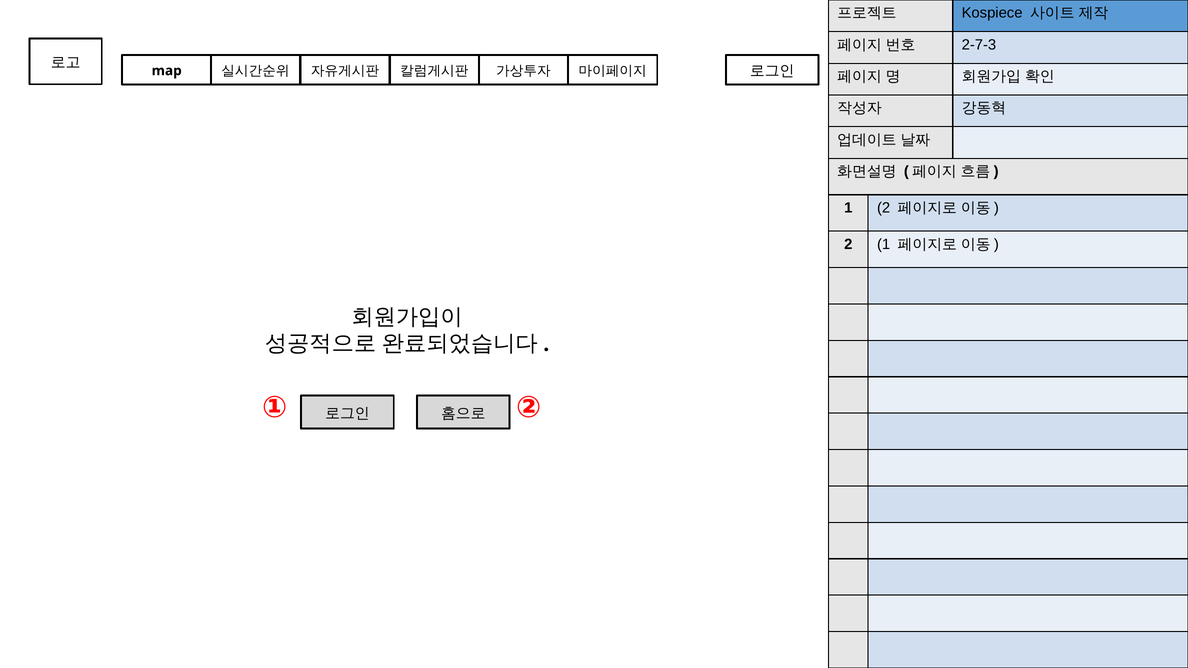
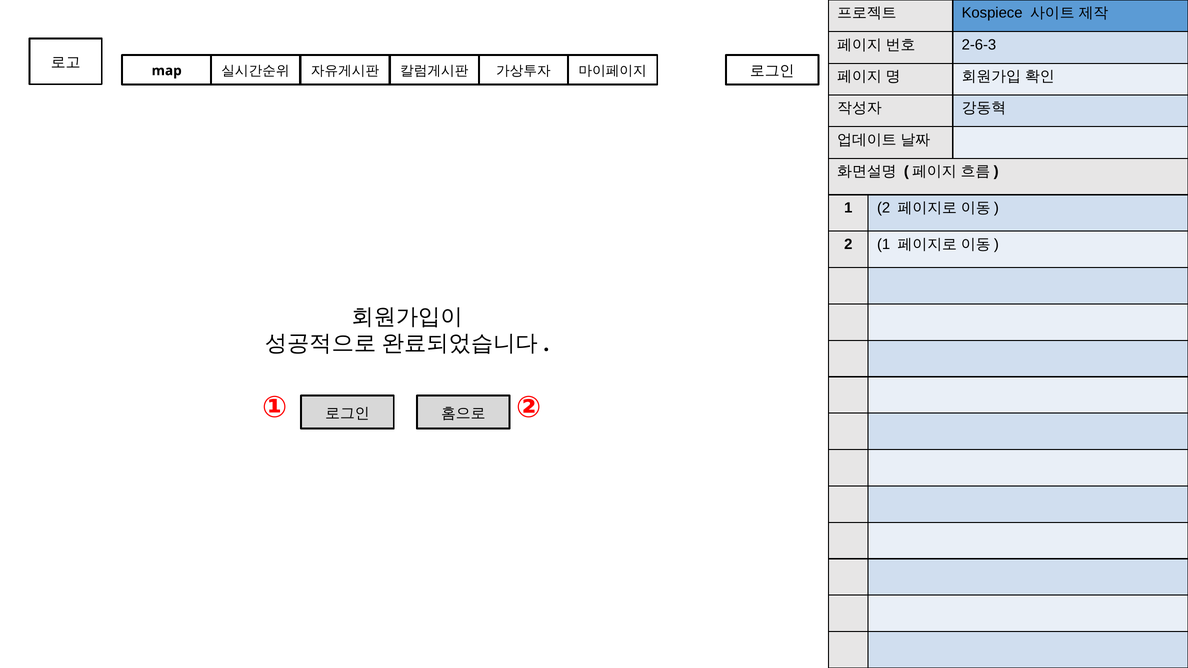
2-7-3: 2-7-3 -> 2-6-3
